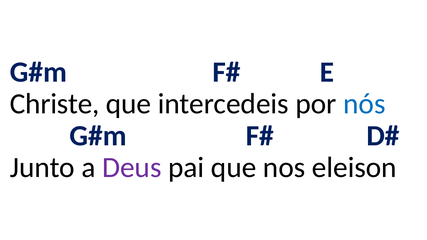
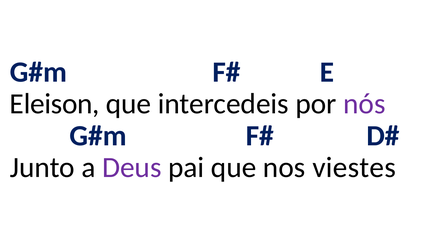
Christe: Christe -> Eleison
nós colour: blue -> purple
eleison: eleison -> viestes
